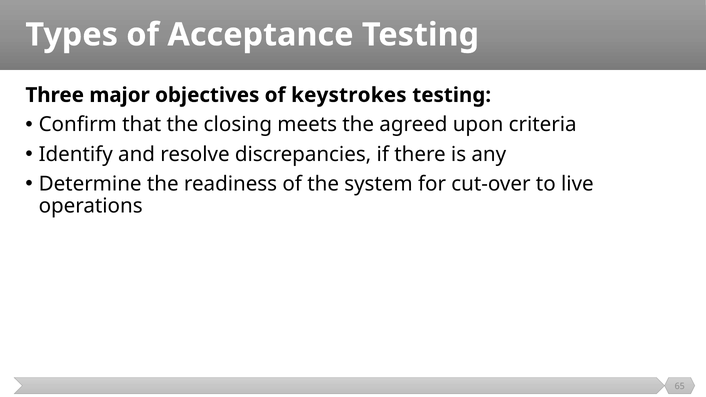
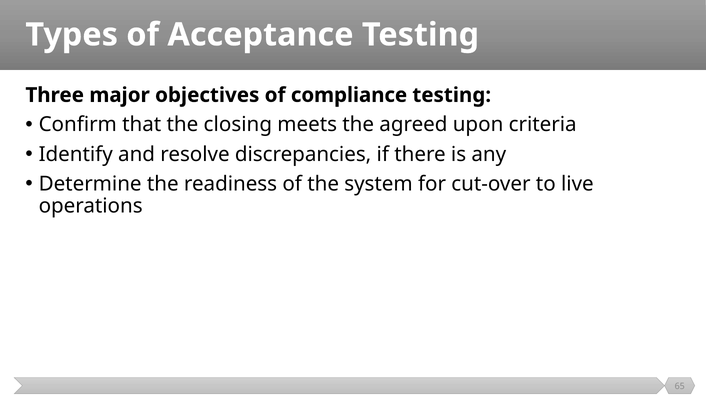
keystrokes: keystrokes -> compliance
